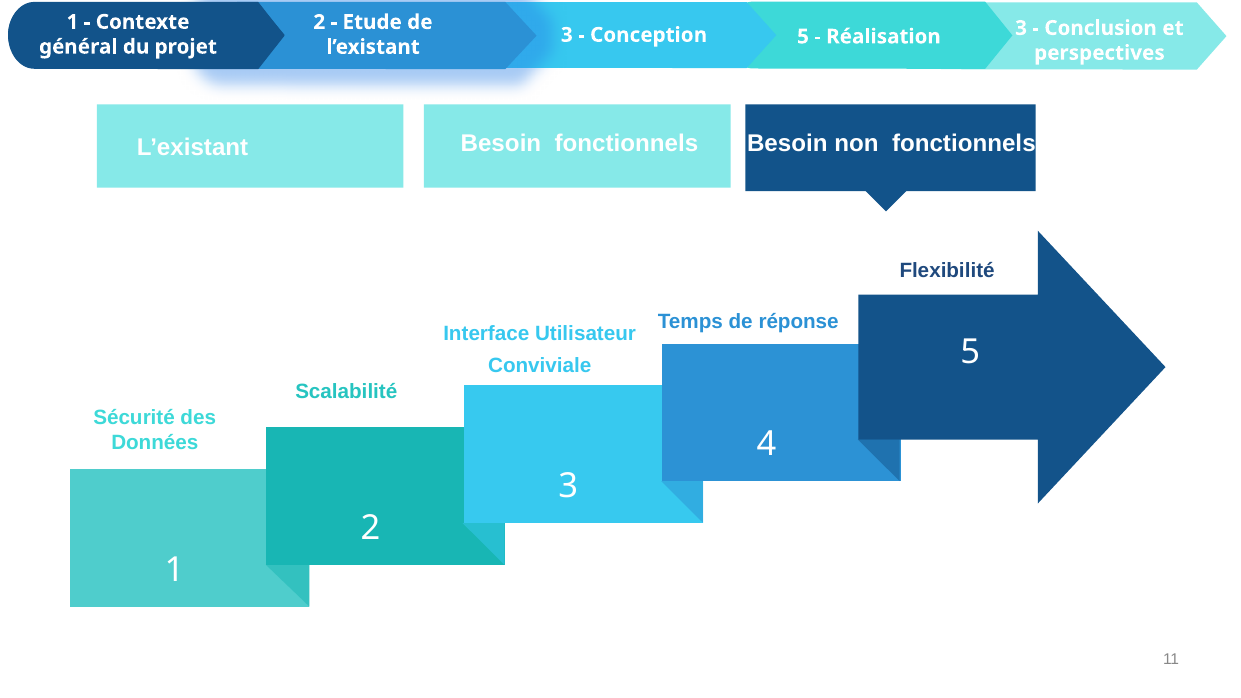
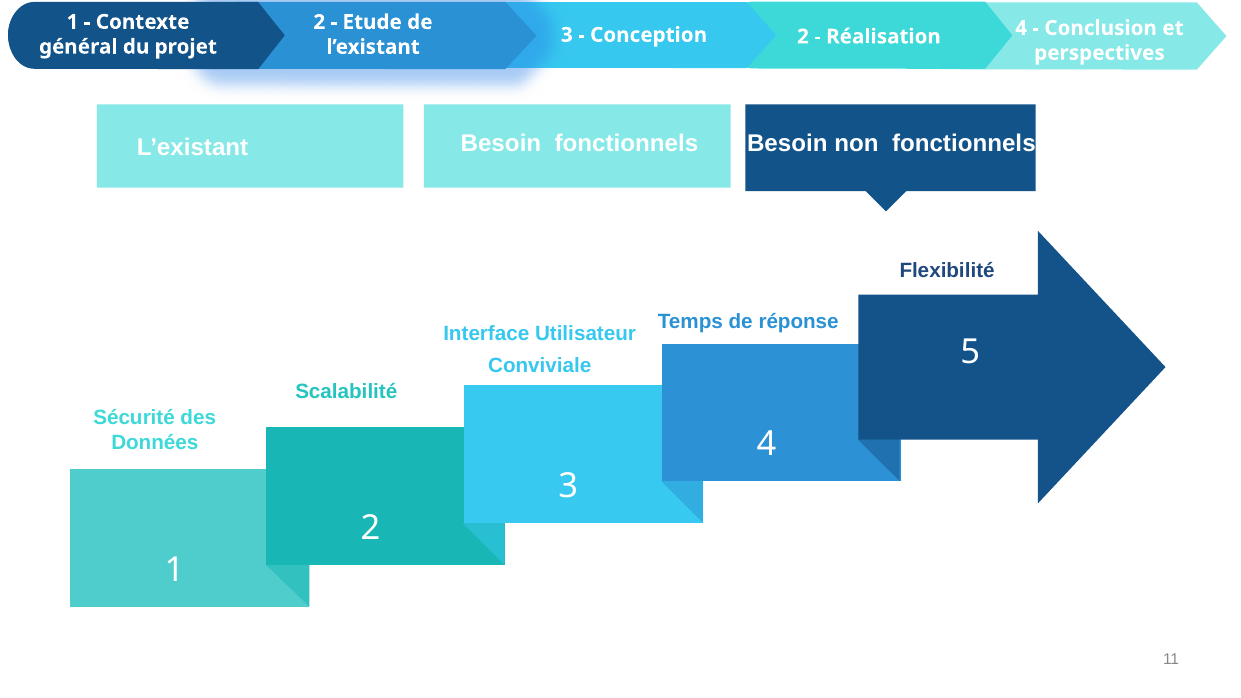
Conception 5: 5 -> 2
Réalisation 3: 3 -> 4
